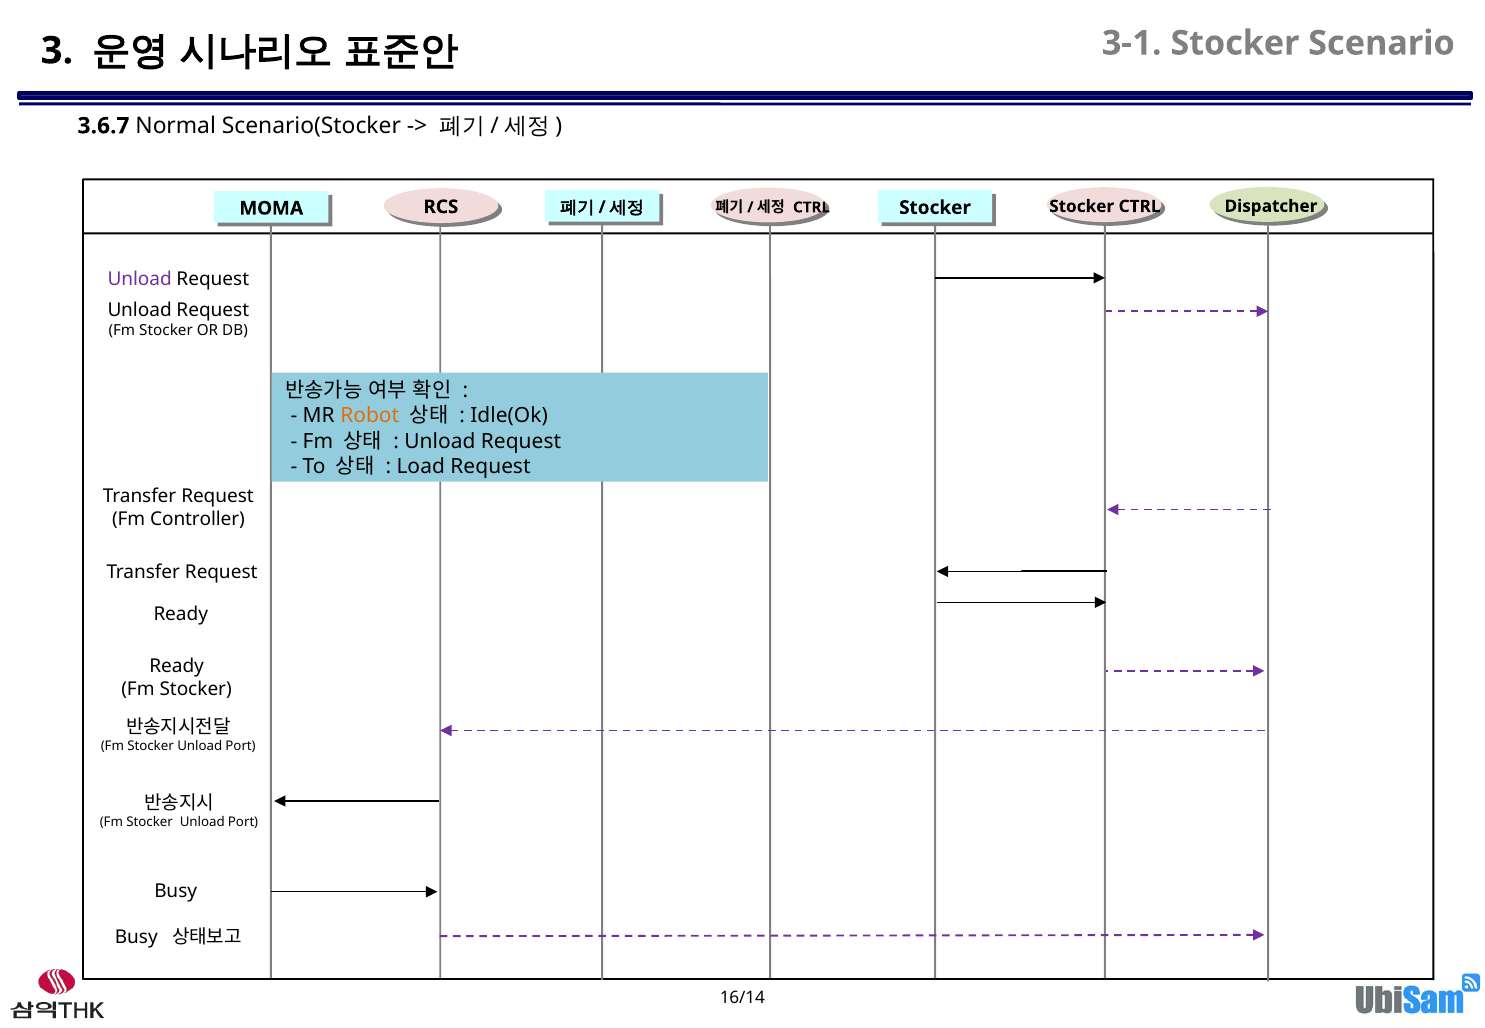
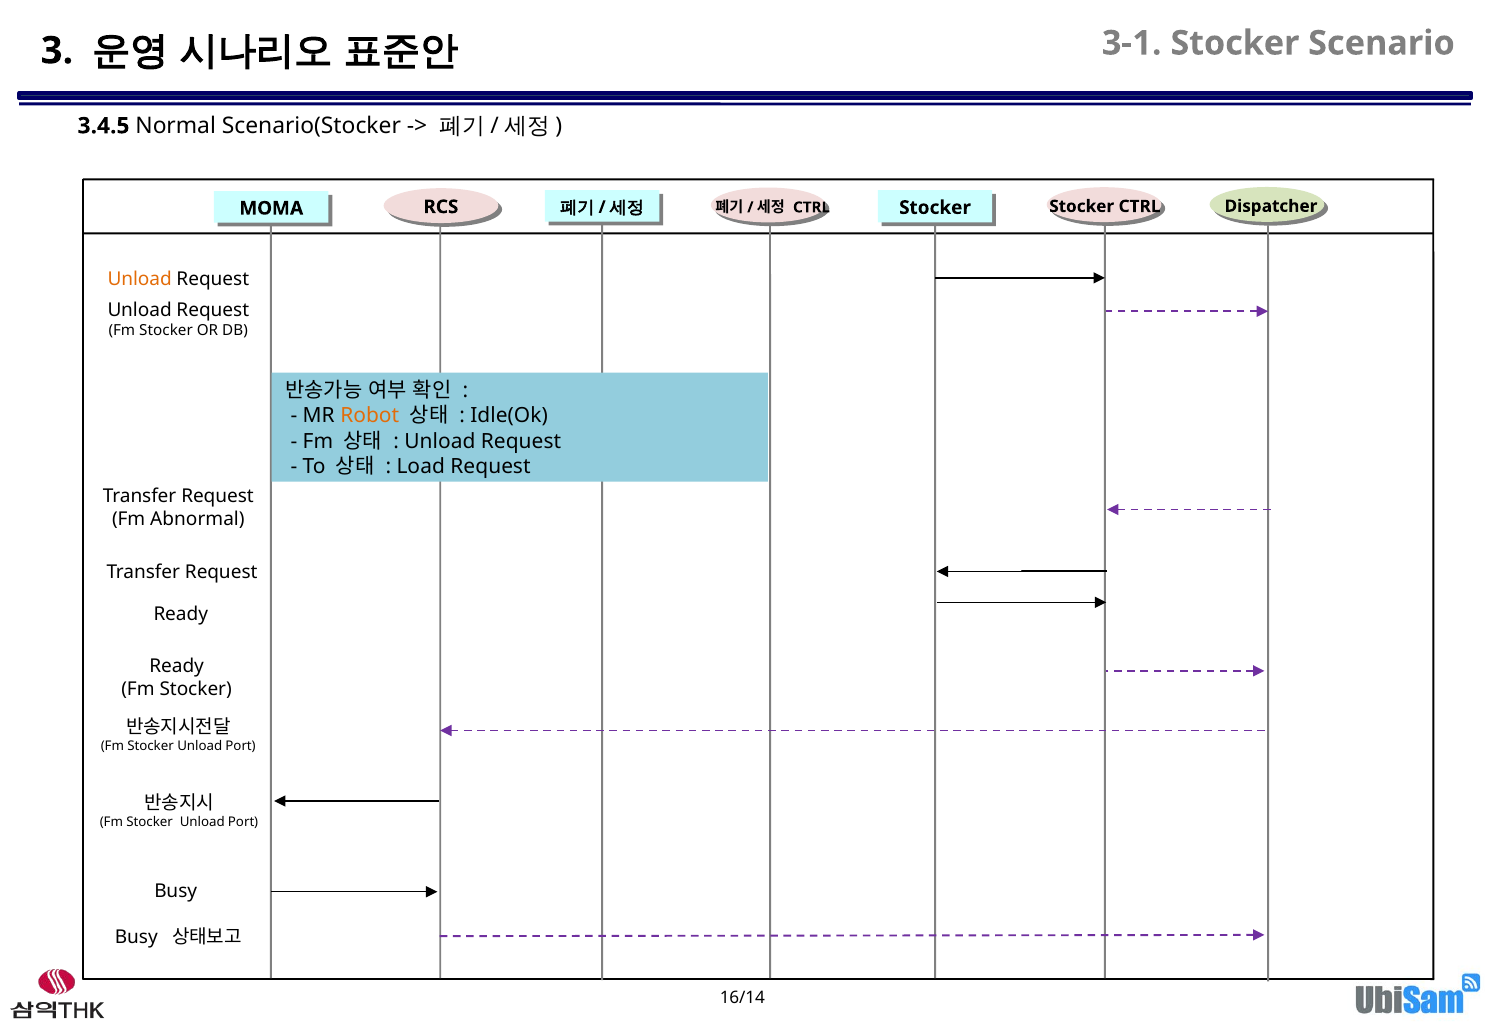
3.6.7: 3.6.7 -> 3.4.5
Unload at (140, 280) colour: purple -> orange
Controller: Controller -> Abnormal
